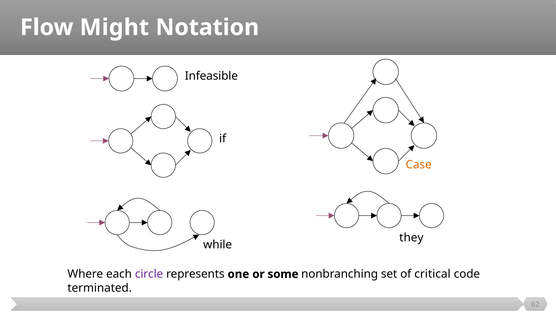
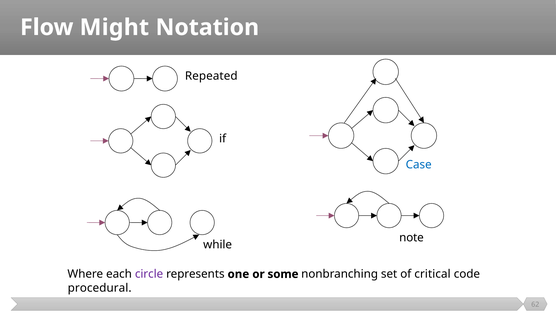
Infeasible: Infeasible -> Repeated
Case colour: orange -> blue
they: they -> note
terminated: terminated -> procedural
